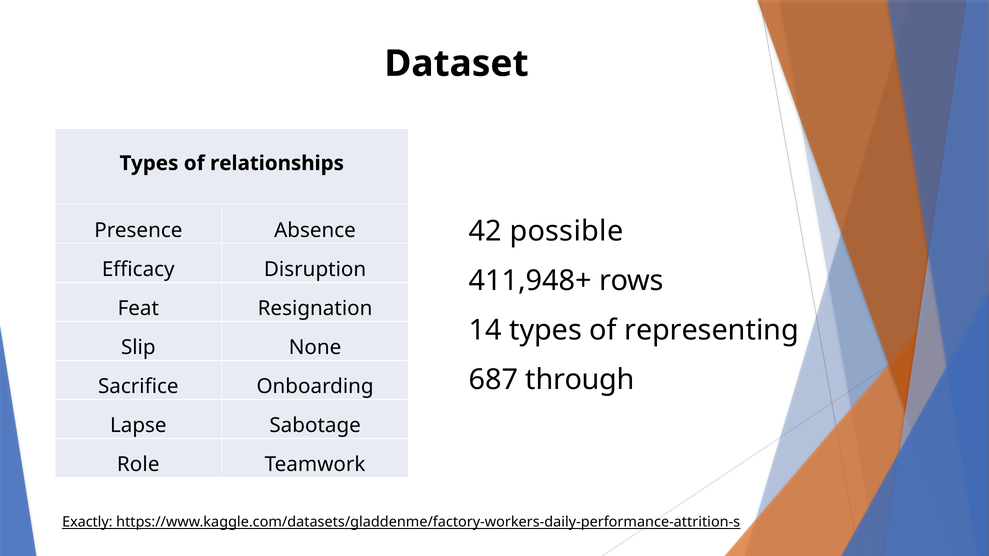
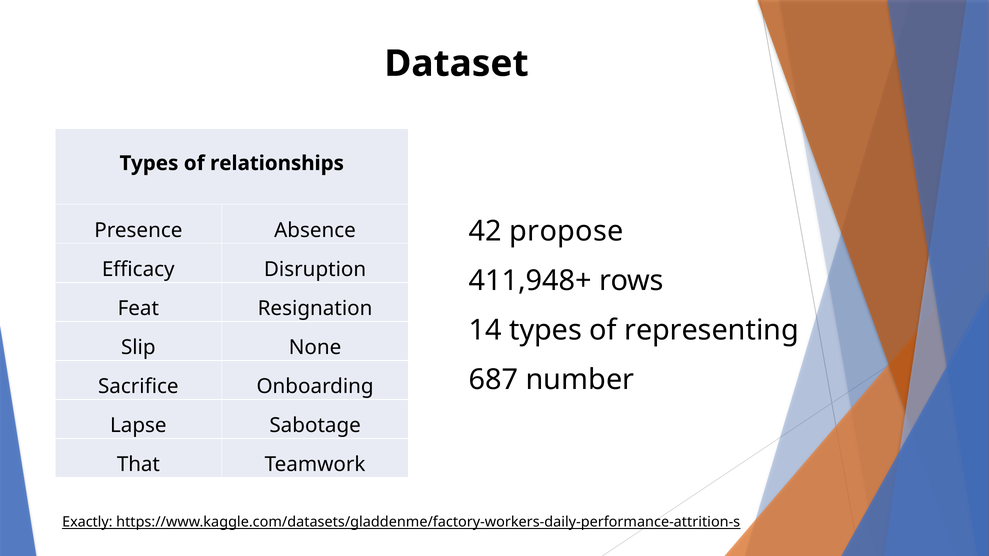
possible: possible -> propose
through: through -> number
Role: Role -> That
